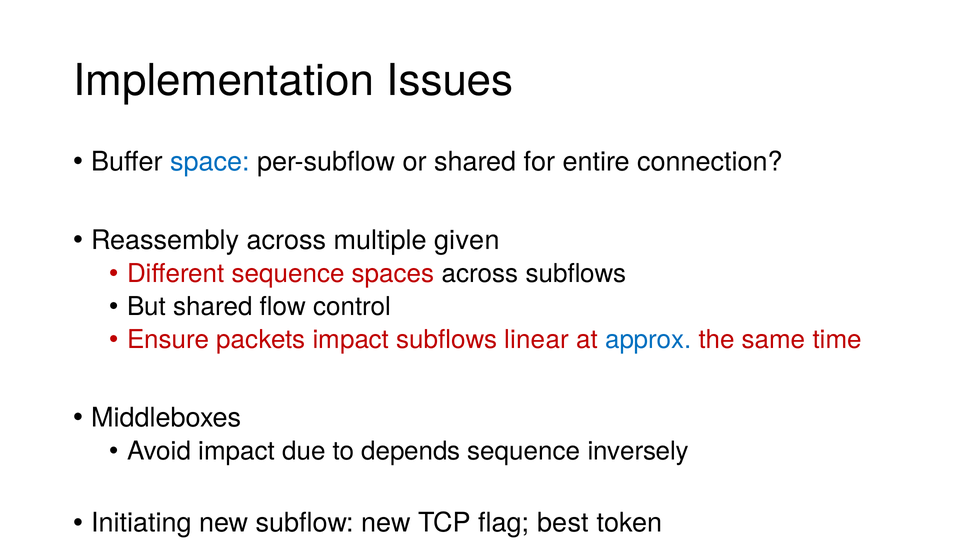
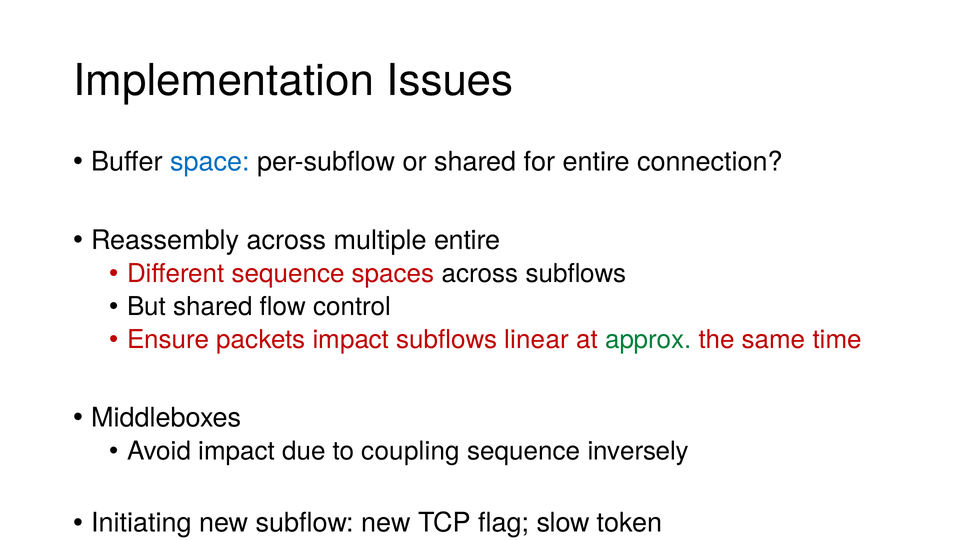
multiple given: given -> entire
approx colour: blue -> green
depends: depends -> coupling
best: best -> slow
